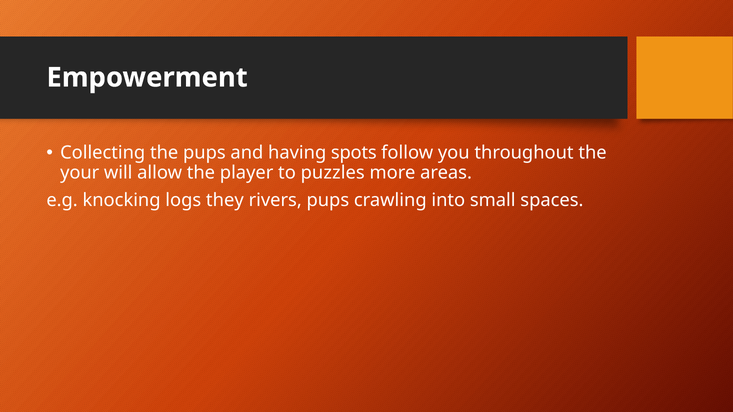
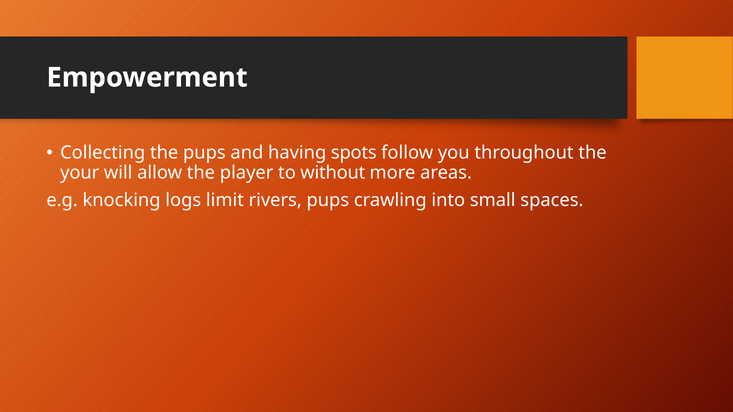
puzzles: puzzles -> without
they: they -> limit
